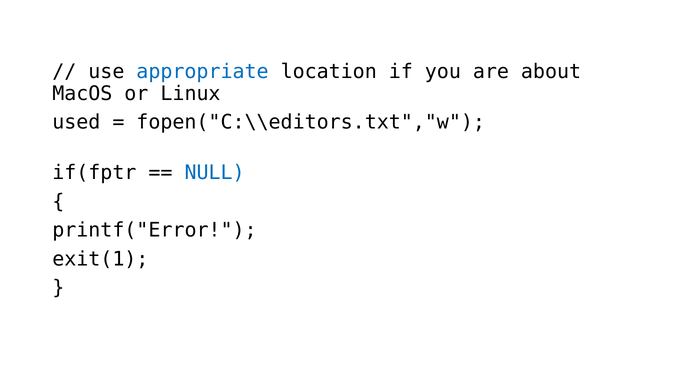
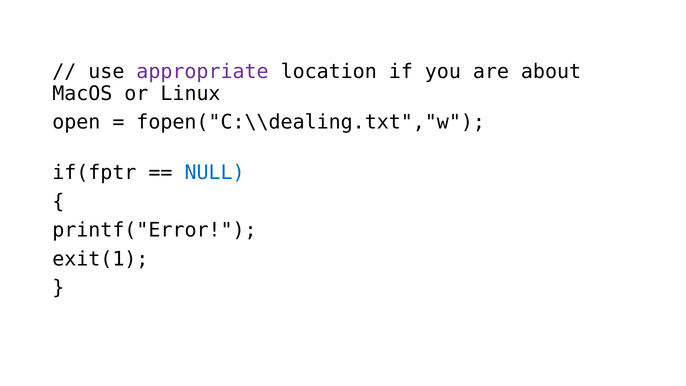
appropriate colour: blue -> purple
used: used -> open
fopen("C:\\editors.txt","w: fopen("C:\\editors.txt","w -> fopen("C:\\dealing.txt","w
